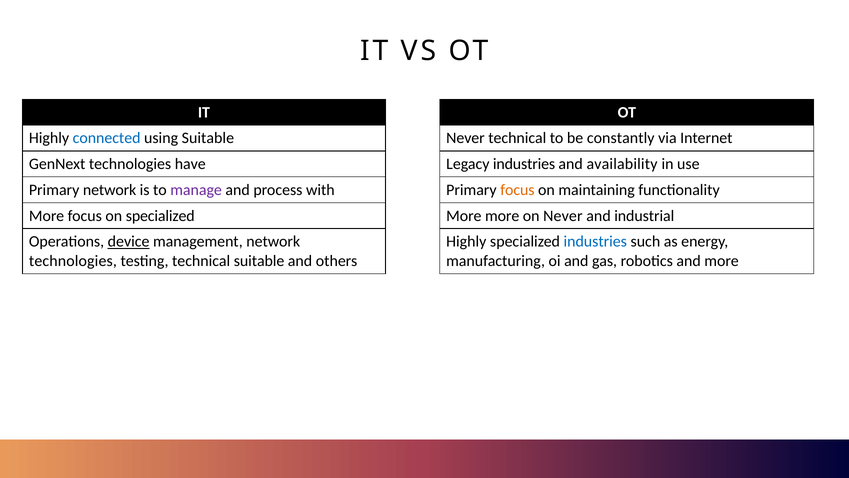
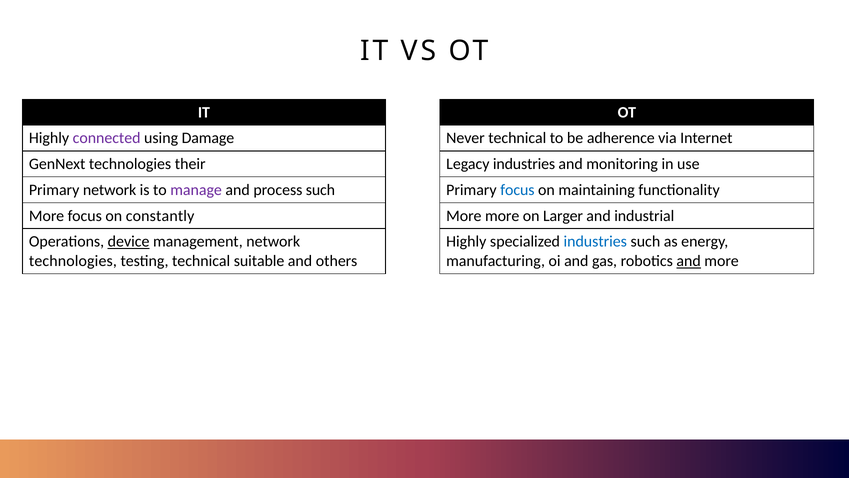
connected colour: blue -> purple
using Suitable: Suitable -> Damage
constantly: constantly -> adherence
have: have -> their
availability: availability -> monitoring
process with: with -> such
focus at (517, 190) colour: orange -> blue
on specialized: specialized -> constantly
on Never: Never -> Larger
and at (689, 261) underline: none -> present
